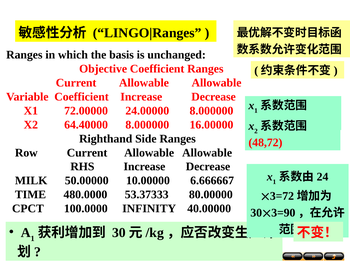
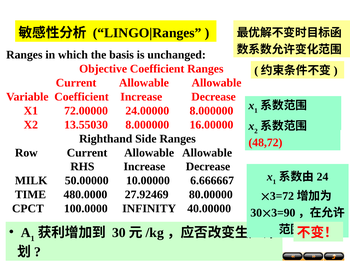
64.40000: 64.40000 -> 13.55030
53.37333: 53.37333 -> 27.92469
